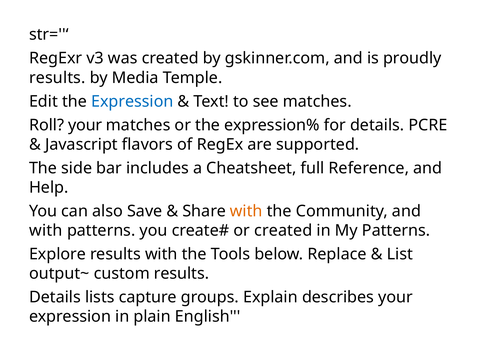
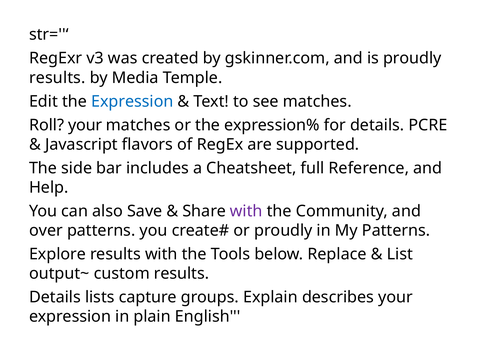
with at (246, 211) colour: orange -> purple
with at (46, 230): with -> over
or created: created -> proudly
